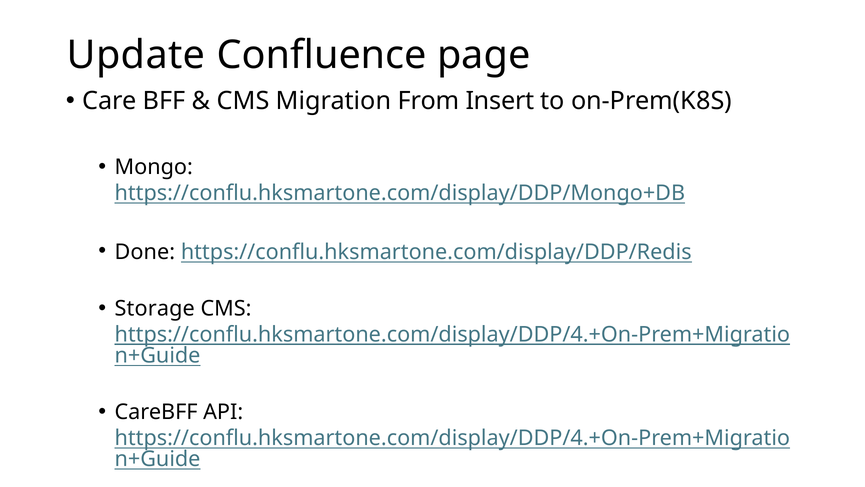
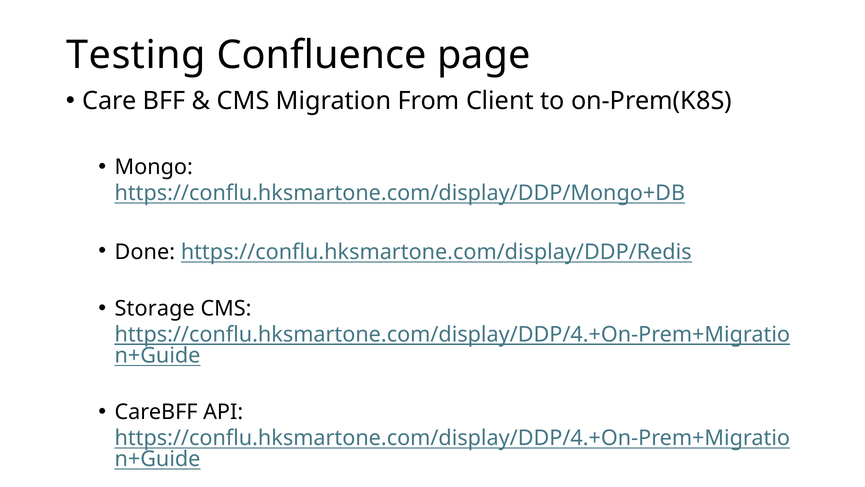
Update: Update -> Testing
Insert: Insert -> Client
